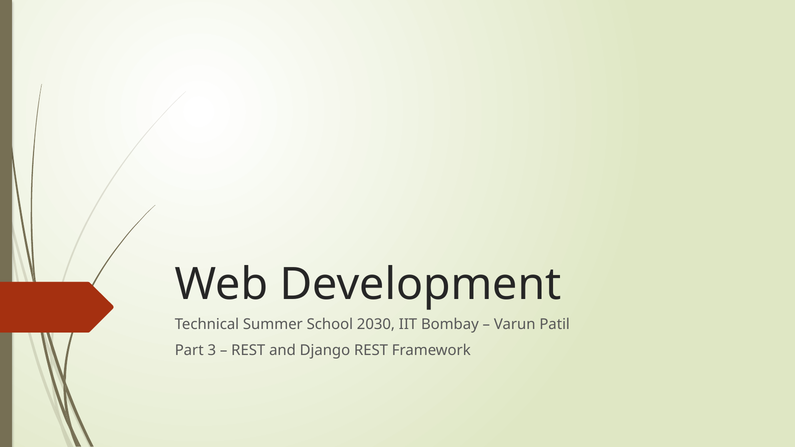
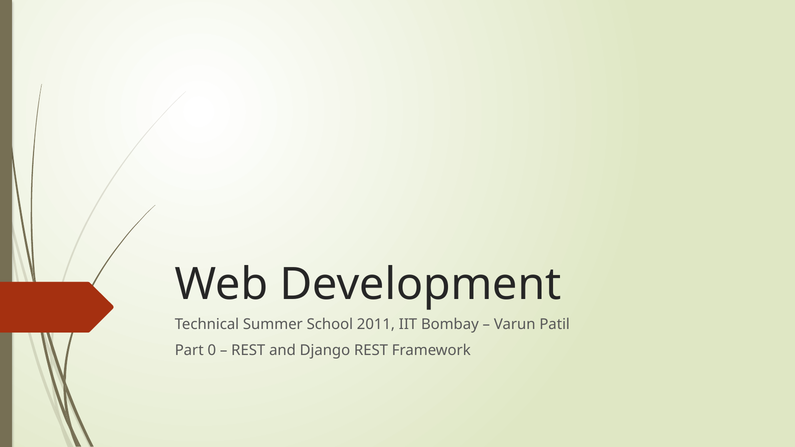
2030: 2030 -> 2011
3: 3 -> 0
